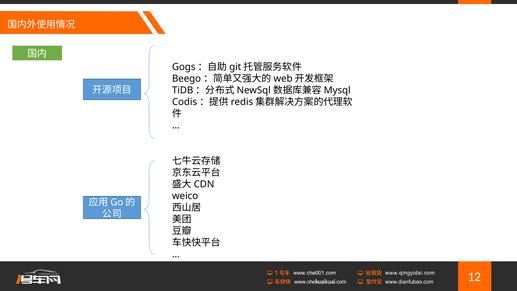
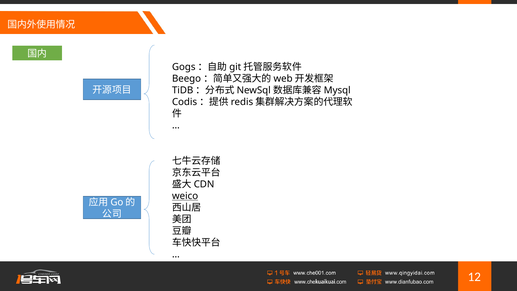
weico underline: none -> present
